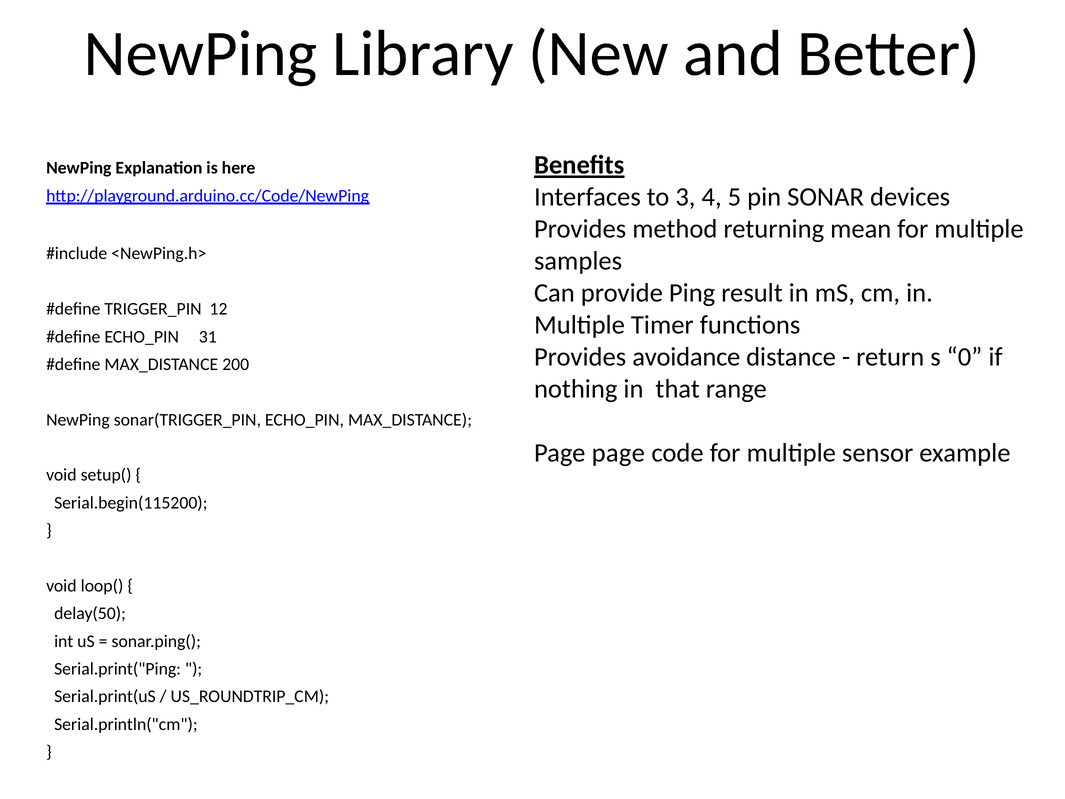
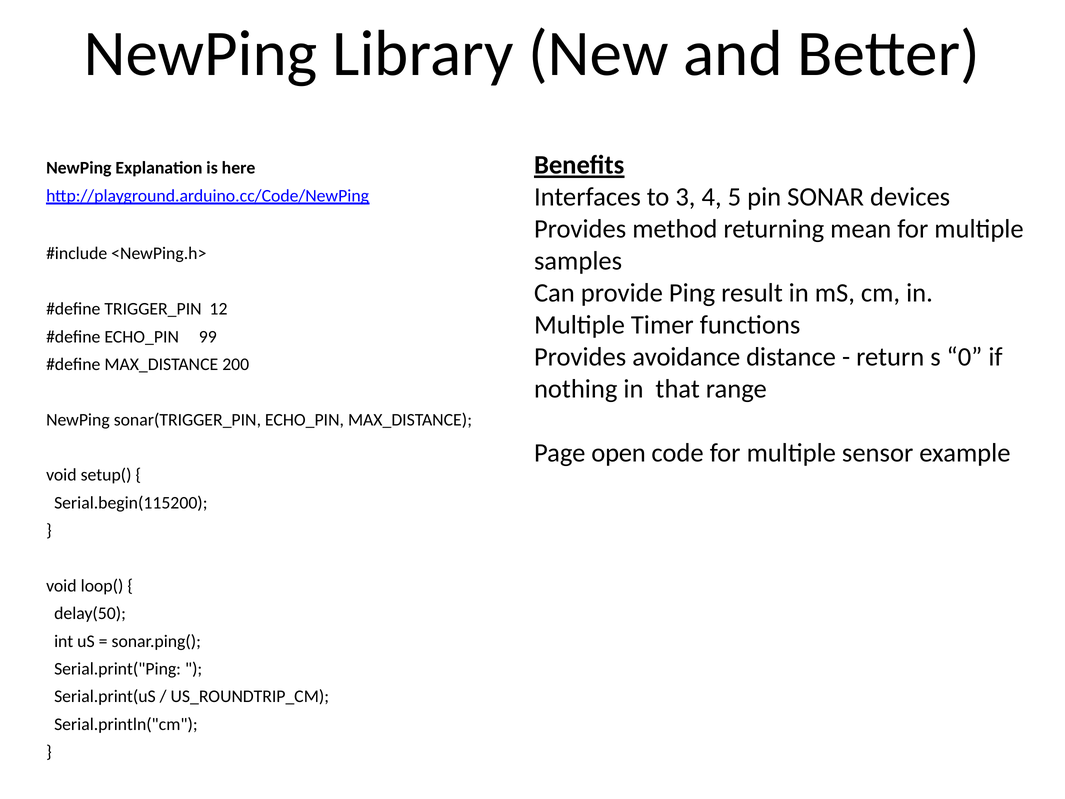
31: 31 -> 99
Page page: page -> open
